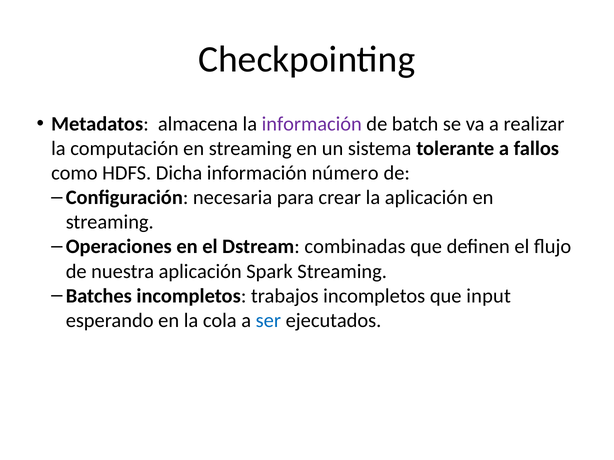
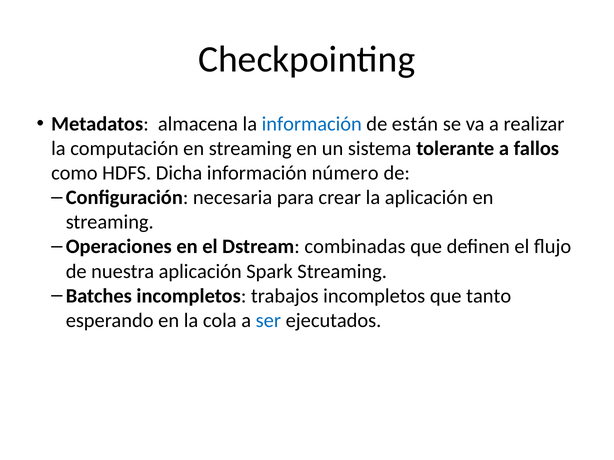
información at (312, 124) colour: purple -> blue
batch: batch -> están
input: input -> tanto
